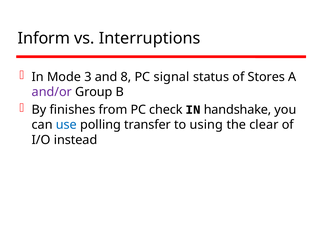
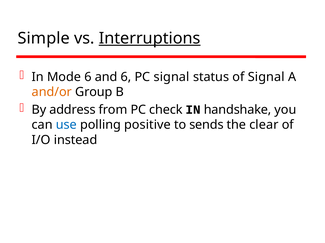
Inform: Inform -> Simple
Interruptions underline: none -> present
Mode 3: 3 -> 6
and 8: 8 -> 6
of Stores: Stores -> Signal
and/or colour: purple -> orange
finishes: finishes -> address
transfer: transfer -> positive
using: using -> sends
